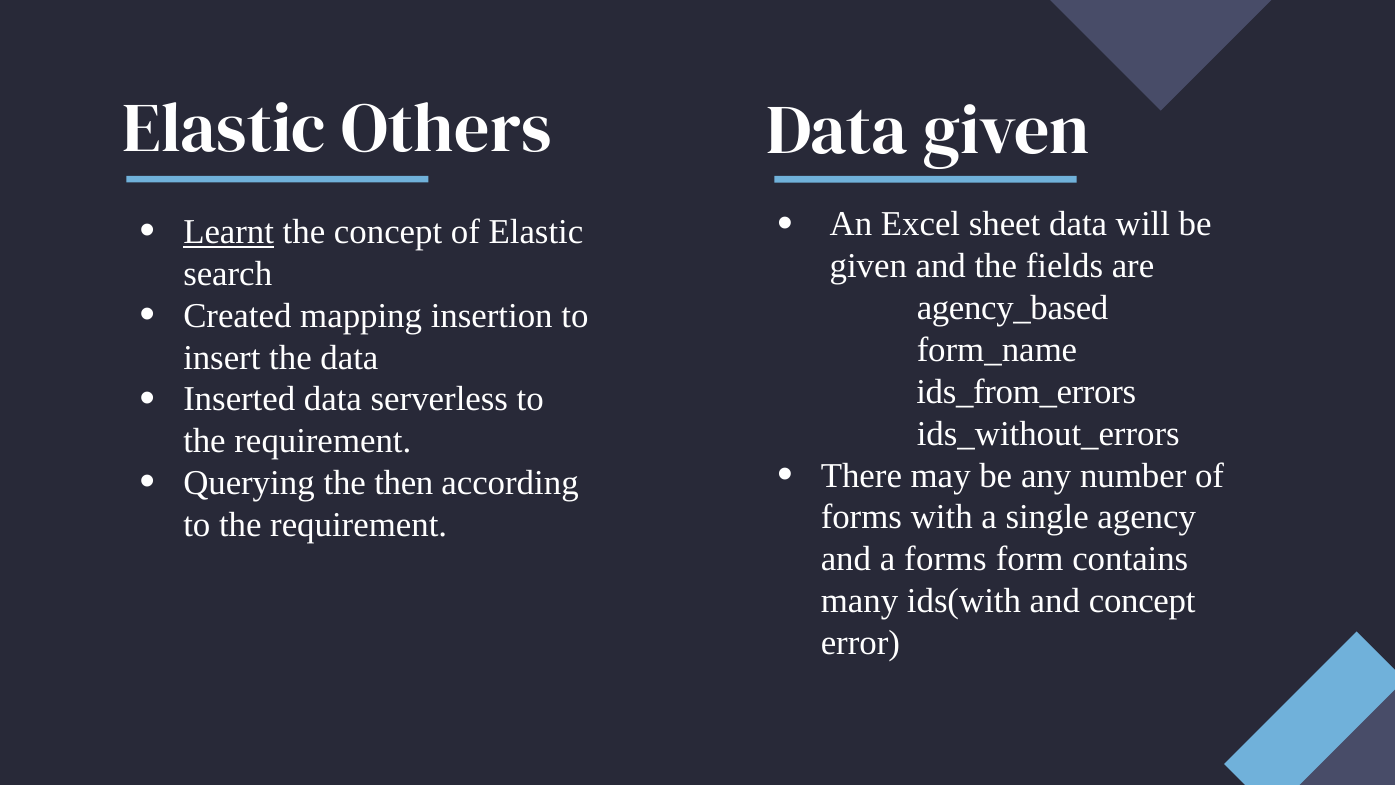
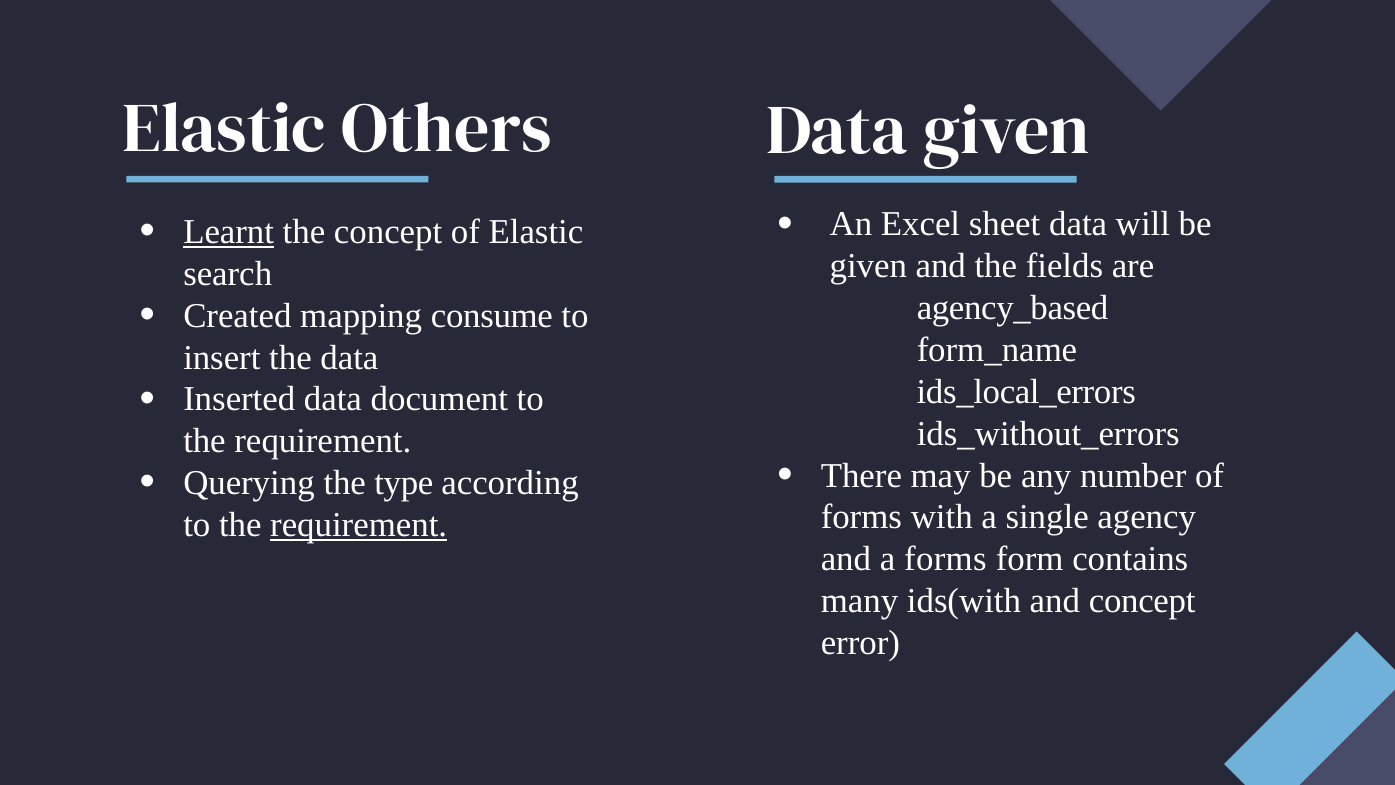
insertion: insertion -> consume
ids_from_errors: ids_from_errors -> ids_local_errors
serverless: serverless -> document
then: then -> type
requirement at (359, 525) underline: none -> present
